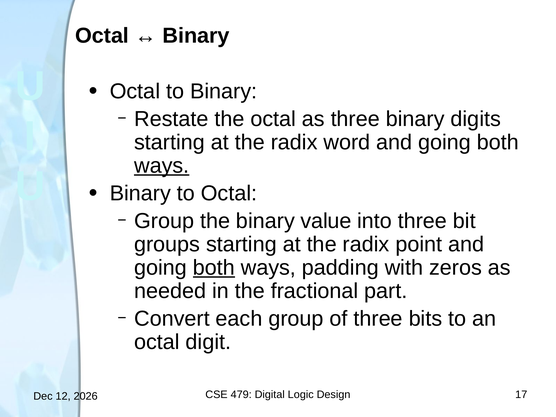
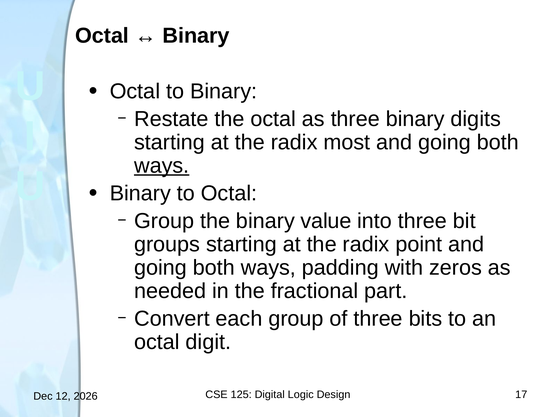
word: word -> most
both at (214, 268) underline: present -> none
479: 479 -> 125
